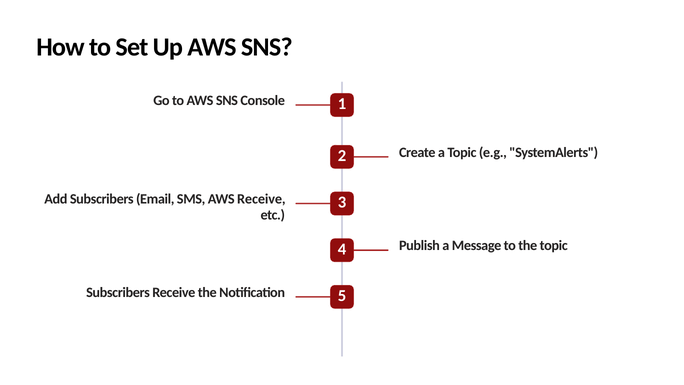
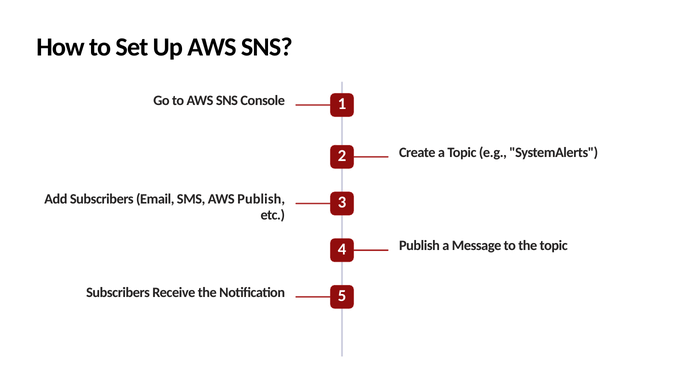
AWS Receive: Receive -> Publish
